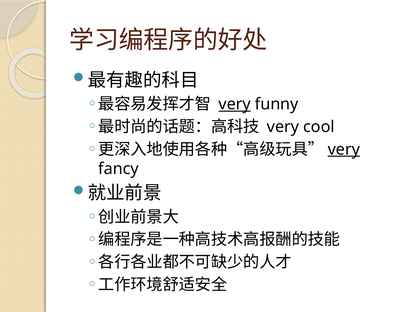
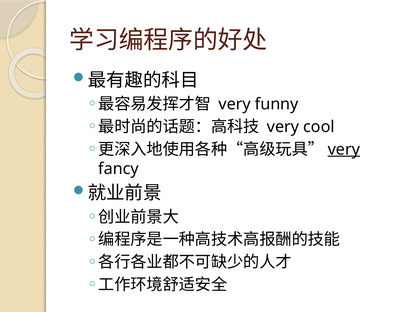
very at (235, 104) underline: present -> none
